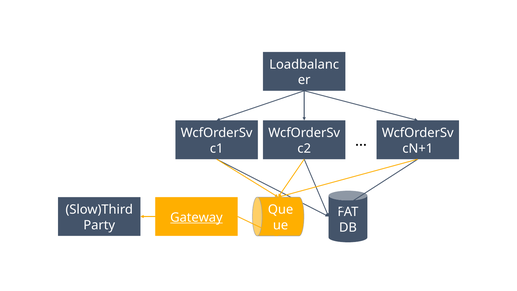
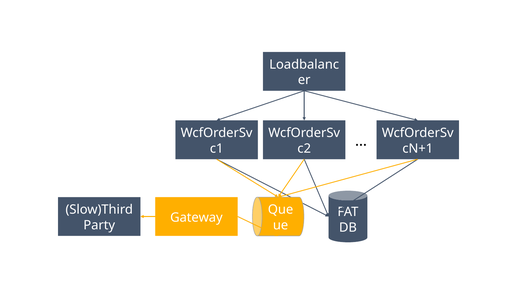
Gateway underline: present -> none
